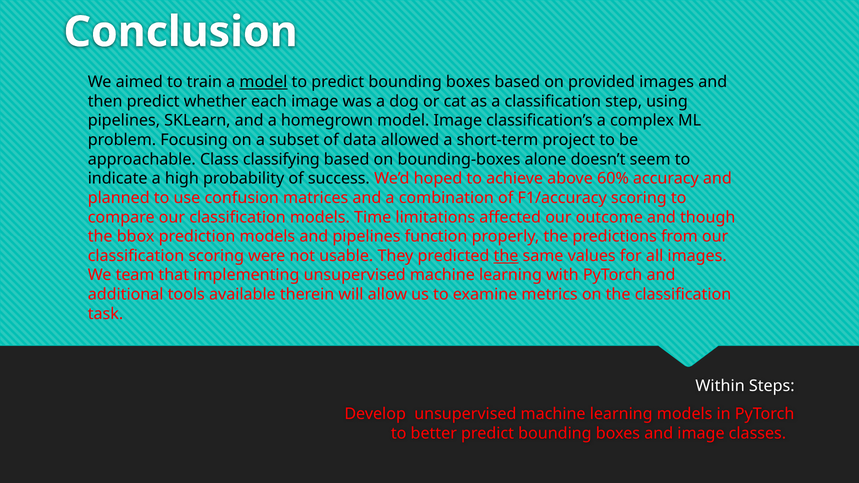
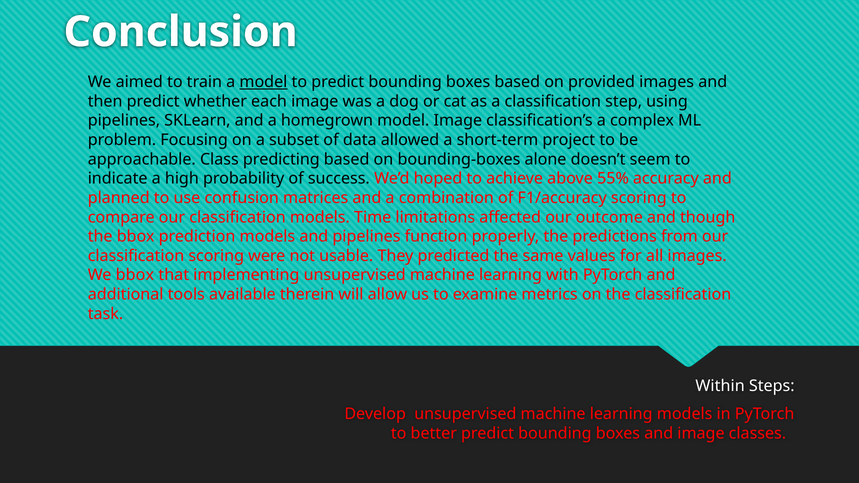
classifying: classifying -> predicting
60%: 60% -> 55%
the at (506, 256) underline: present -> none
We team: team -> bbox
